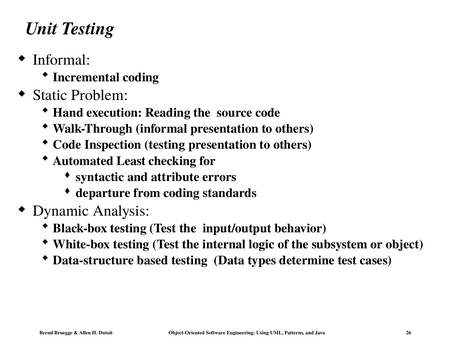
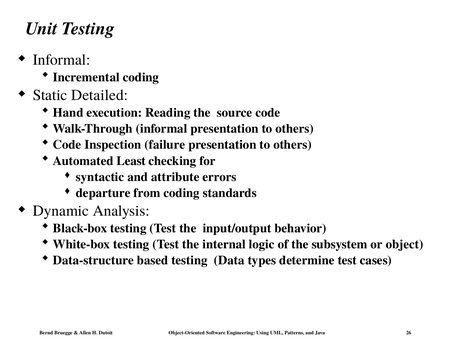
Problem: Problem -> Detailed
Inspection testing: testing -> failure
